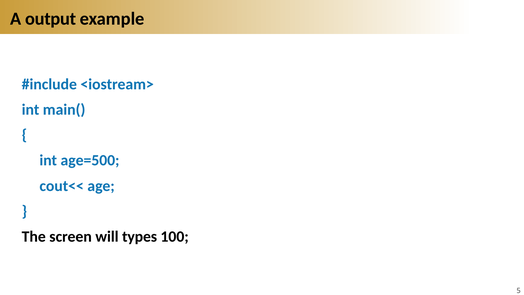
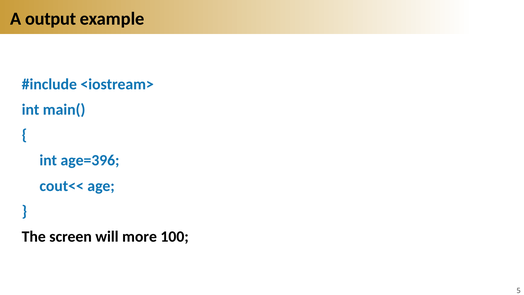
age=500: age=500 -> age=396
types: types -> more
